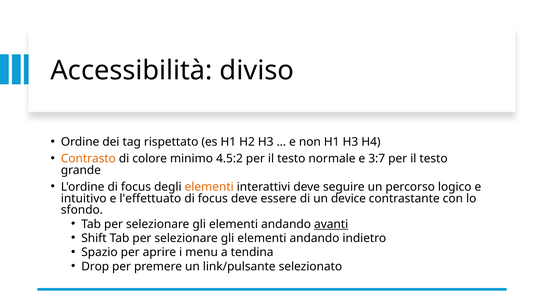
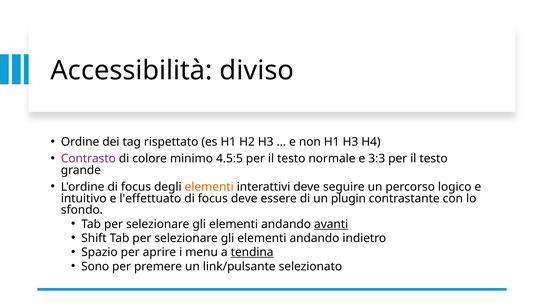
Contrasto colour: orange -> purple
4.5:2: 4.5:2 -> 4.5:5
3:7: 3:7 -> 3:3
device: device -> plugin
tendina underline: none -> present
Drop: Drop -> Sono
